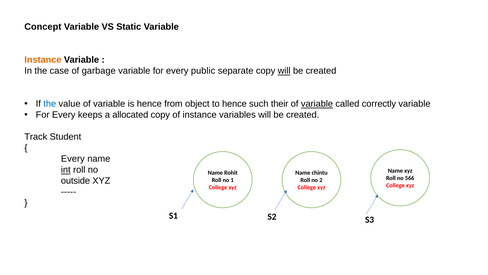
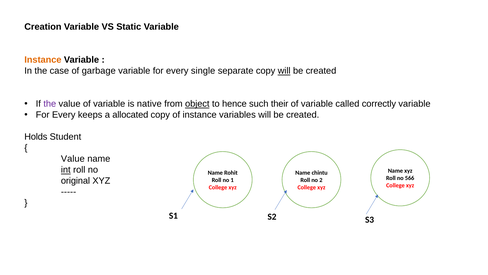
Concept: Concept -> Creation
public: public -> single
the at (50, 104) colour: blue -> purple
is hence: hence -> native
object underline: none -> present
variable at (317, 104) underline: present -> none
Track: Track -> Holds
Every at (73, 159): Every -> Value
outside: outside -> original
